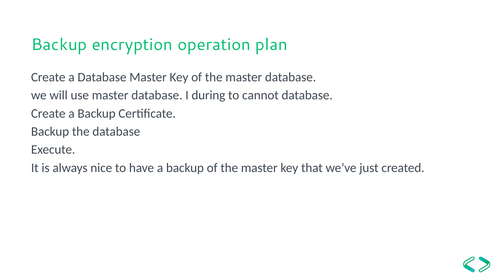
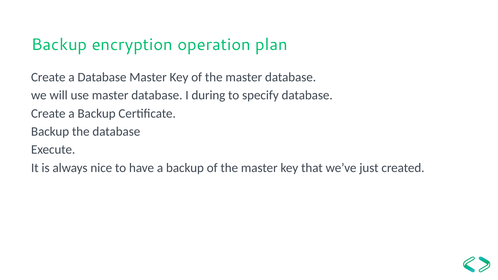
cannot: cannot -> specify
